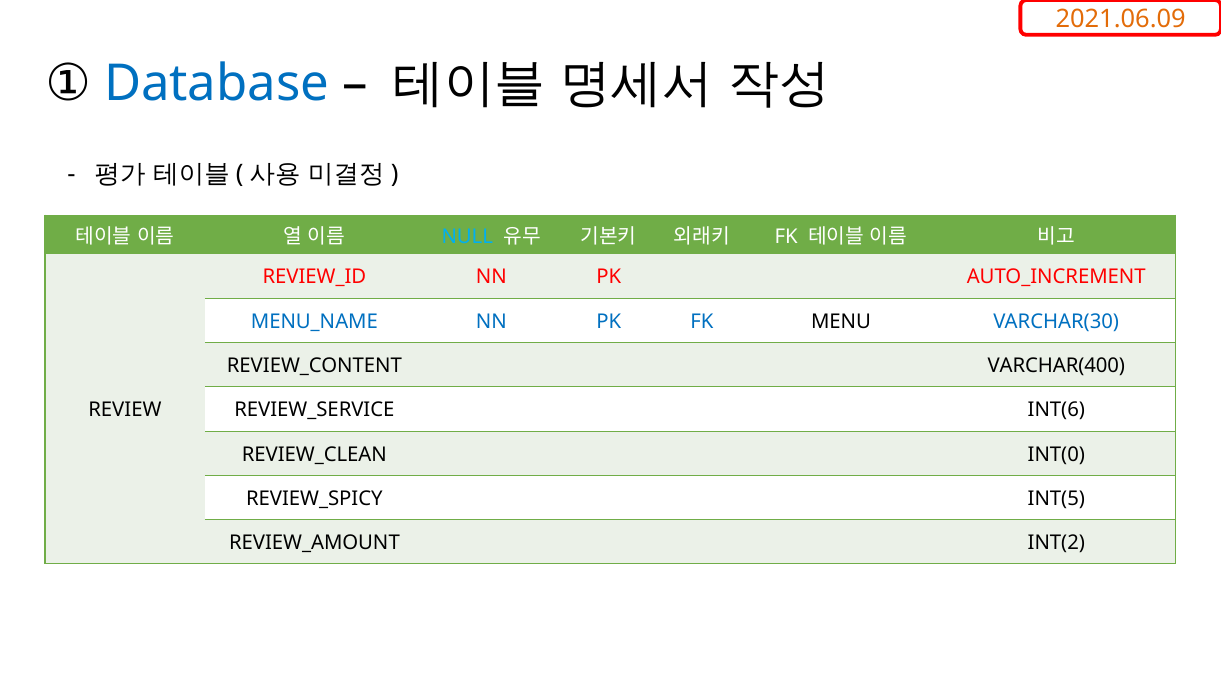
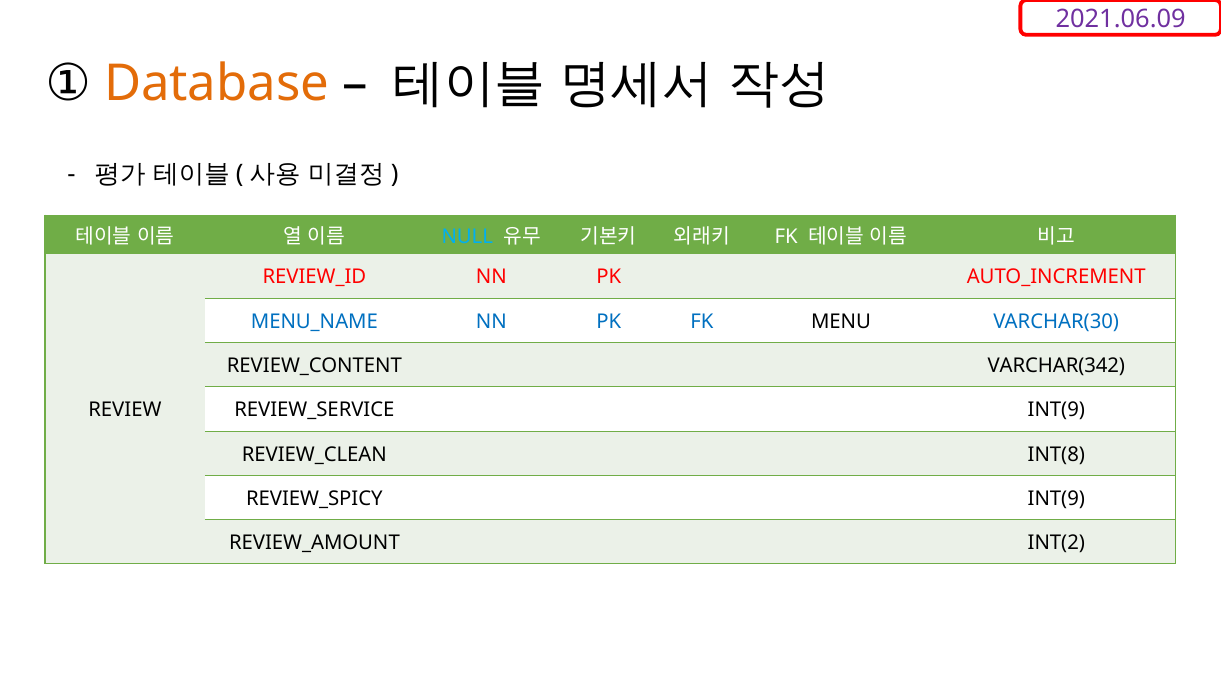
2021.06.09 colour: orange -> purple
Database colour: blue -> orange
VARCHAR(400: VARCHAR(400 -> VARCHAR(342
INT(6 at (1056, 410): INT(6 -> INT(9
INT(0: INT(0 -> INT(8
INT(5 at (1056, 498): INT(5 -> INT(9
